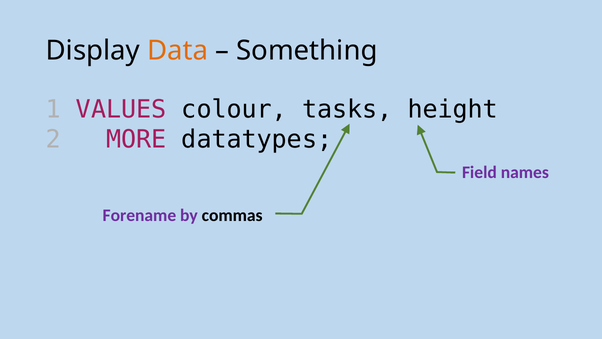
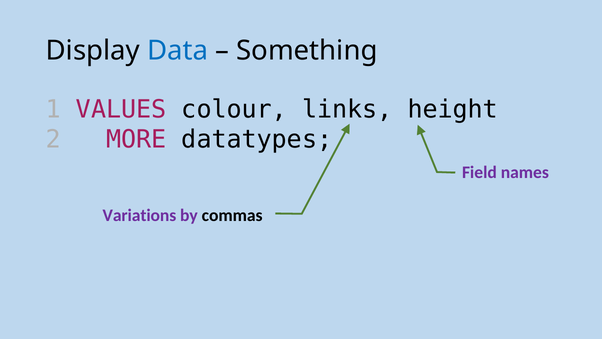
Data colour: orange -> blue
tasks: tasks -> links
Forename: Forename -> Variations
